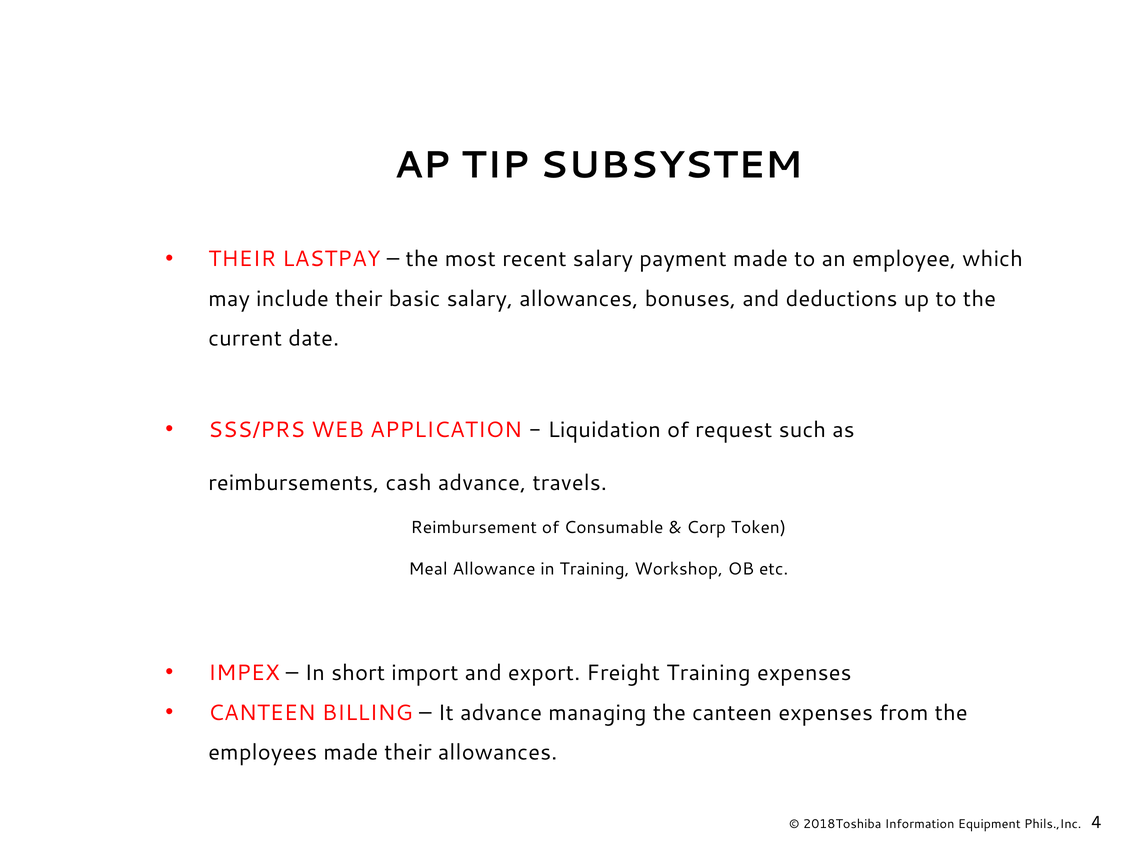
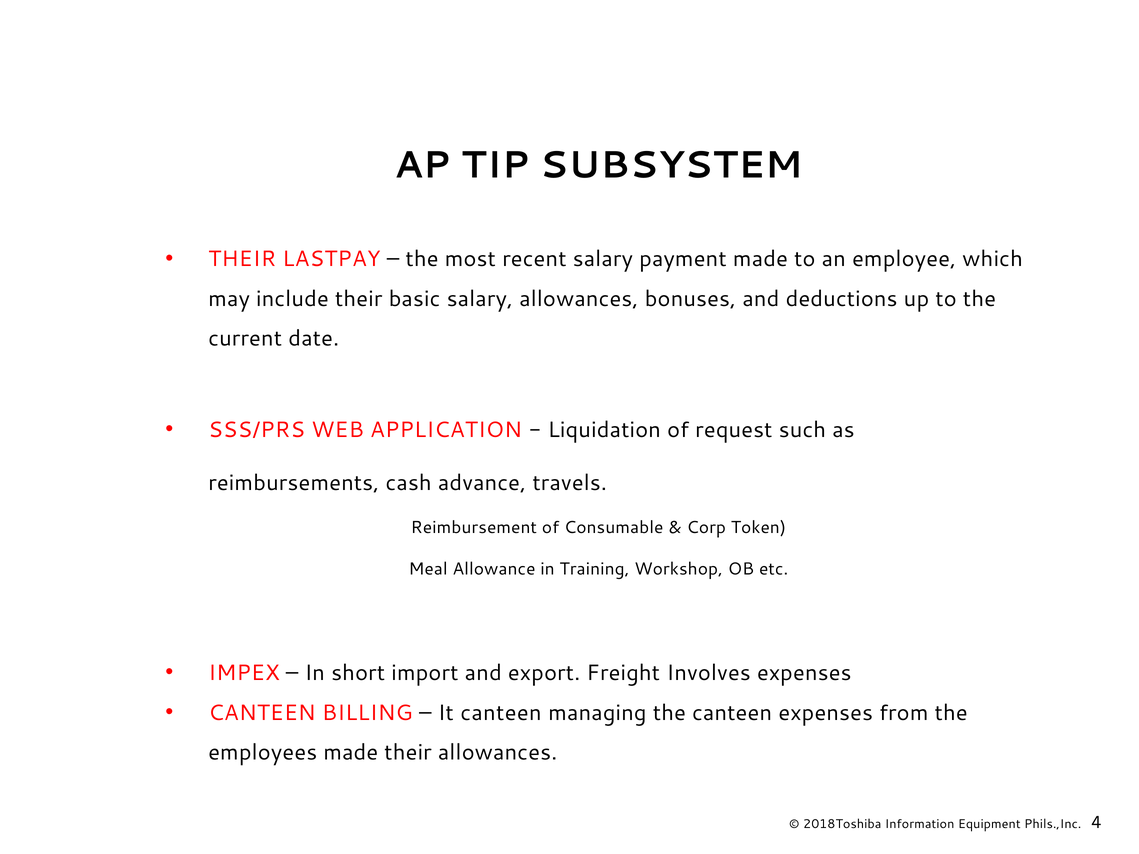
Freight Training: Training -> Involves
It advance: advance -> canteen
